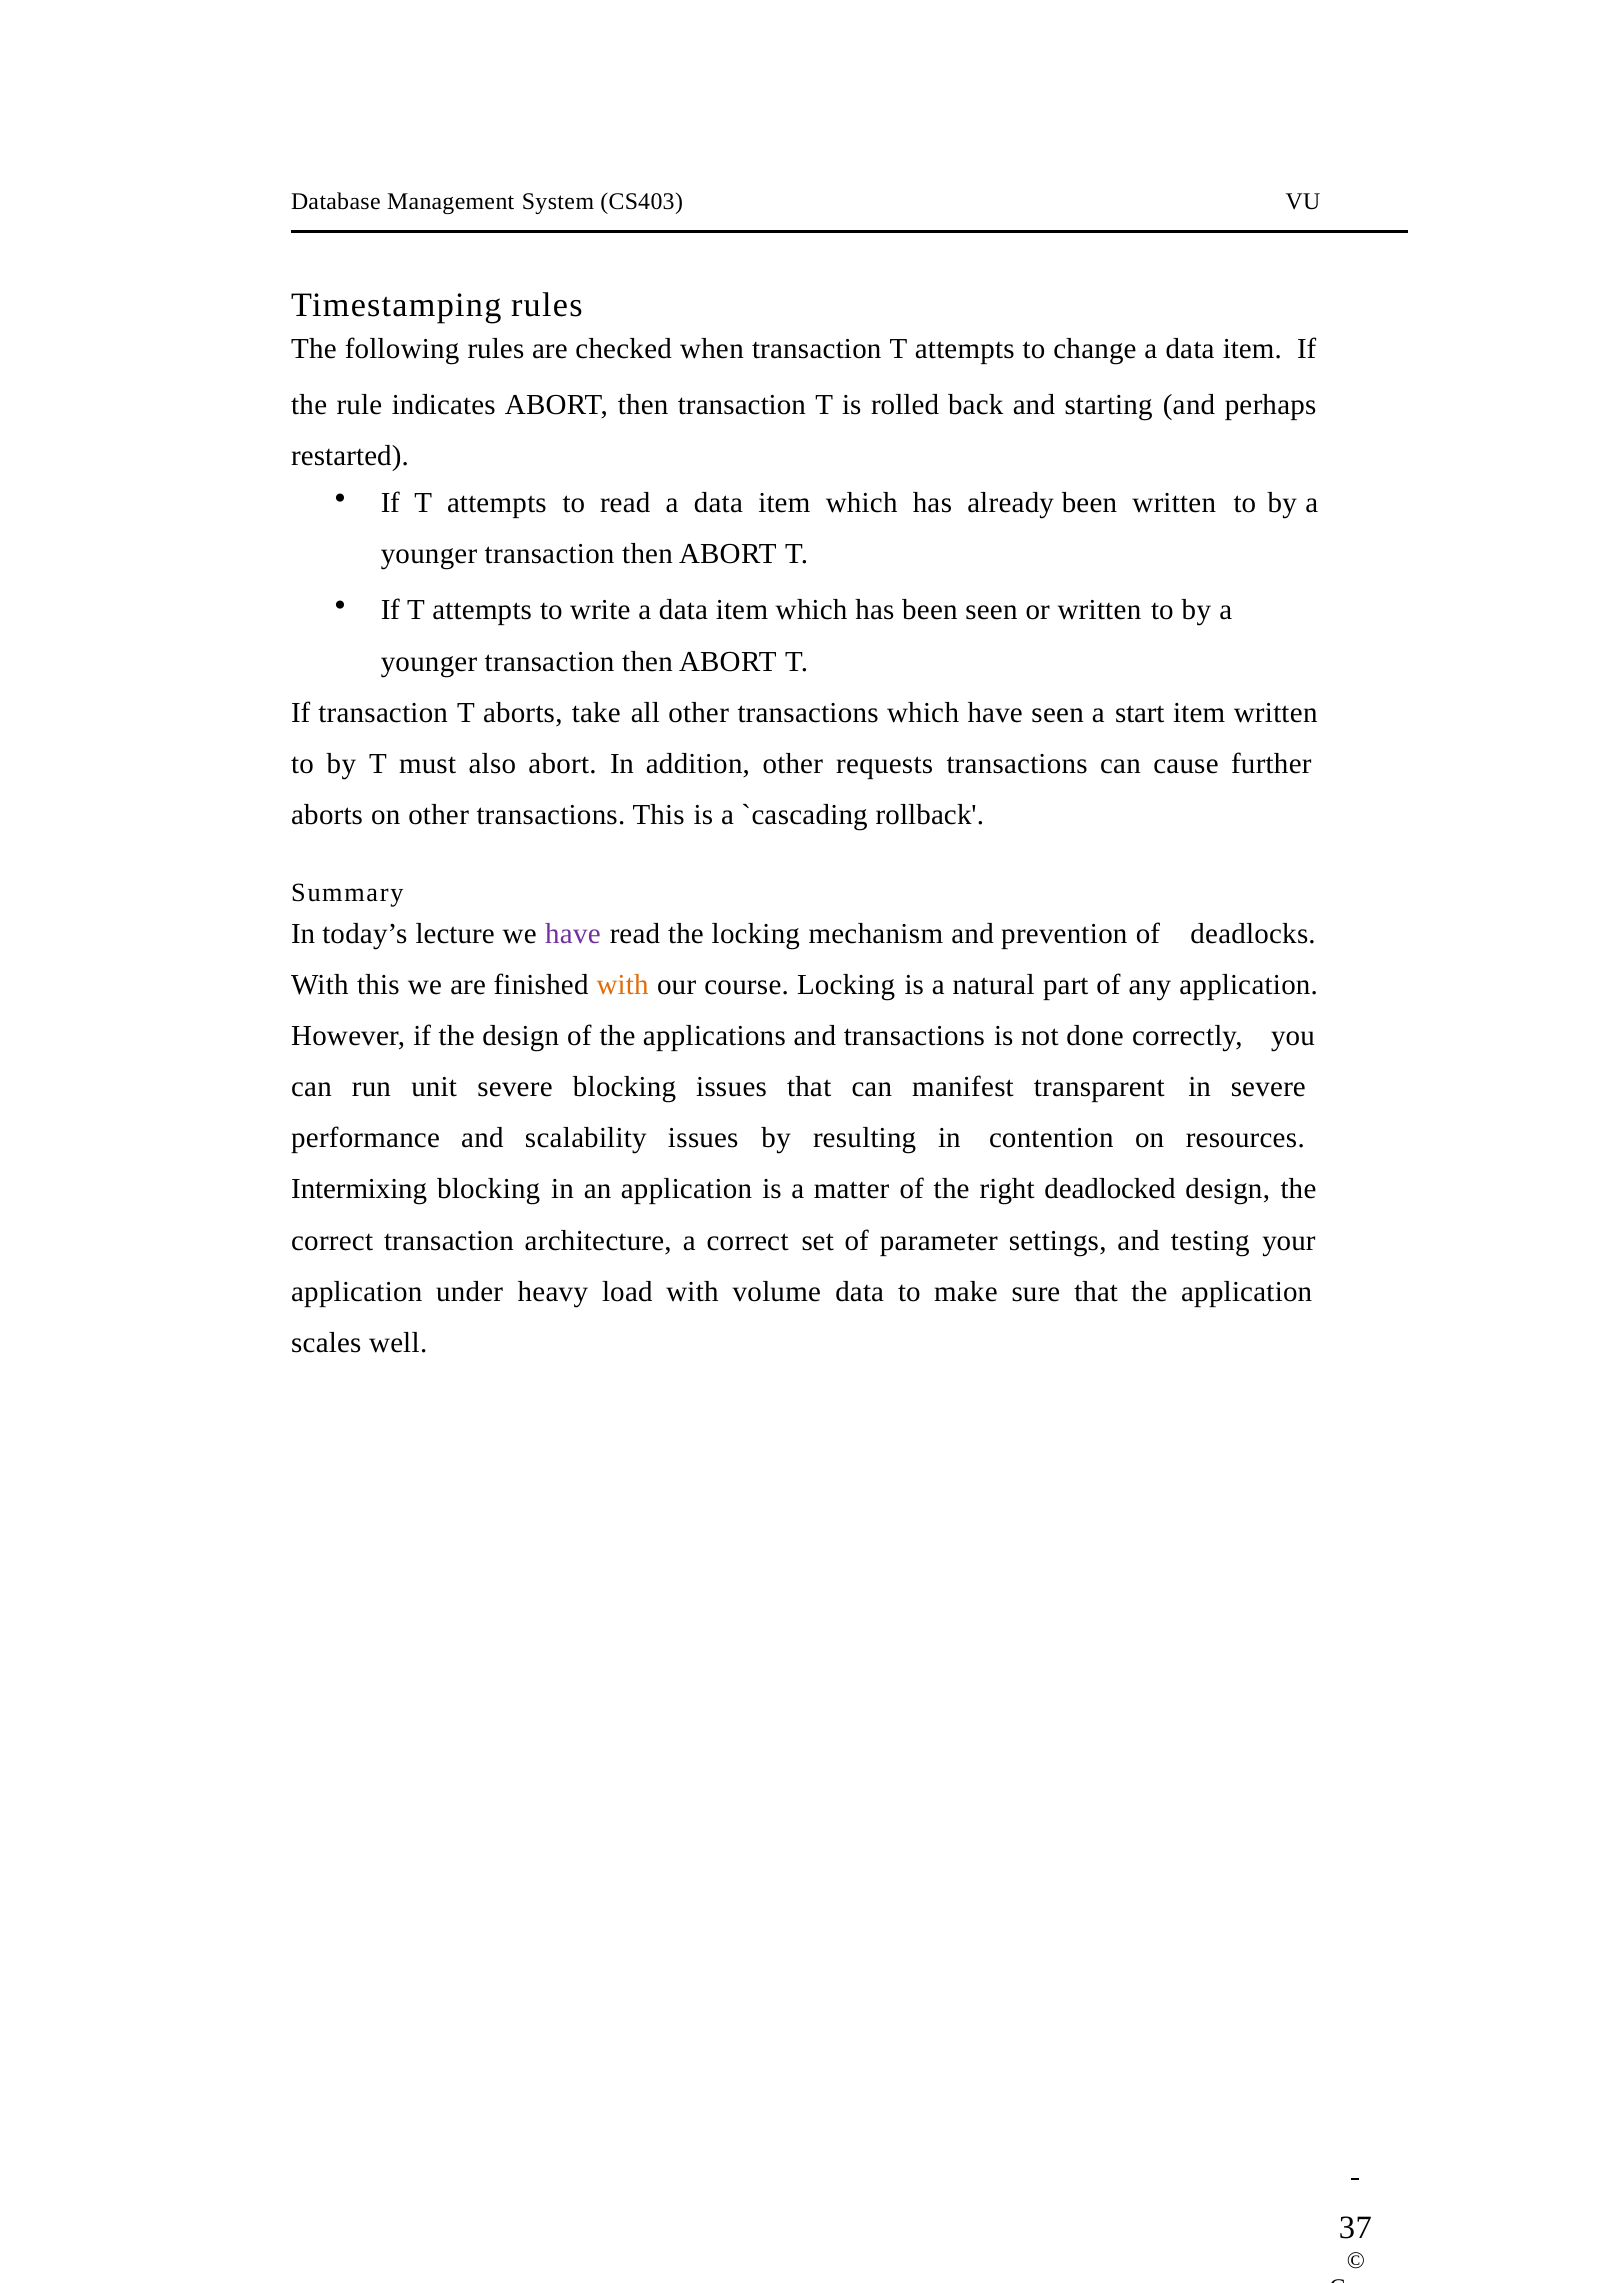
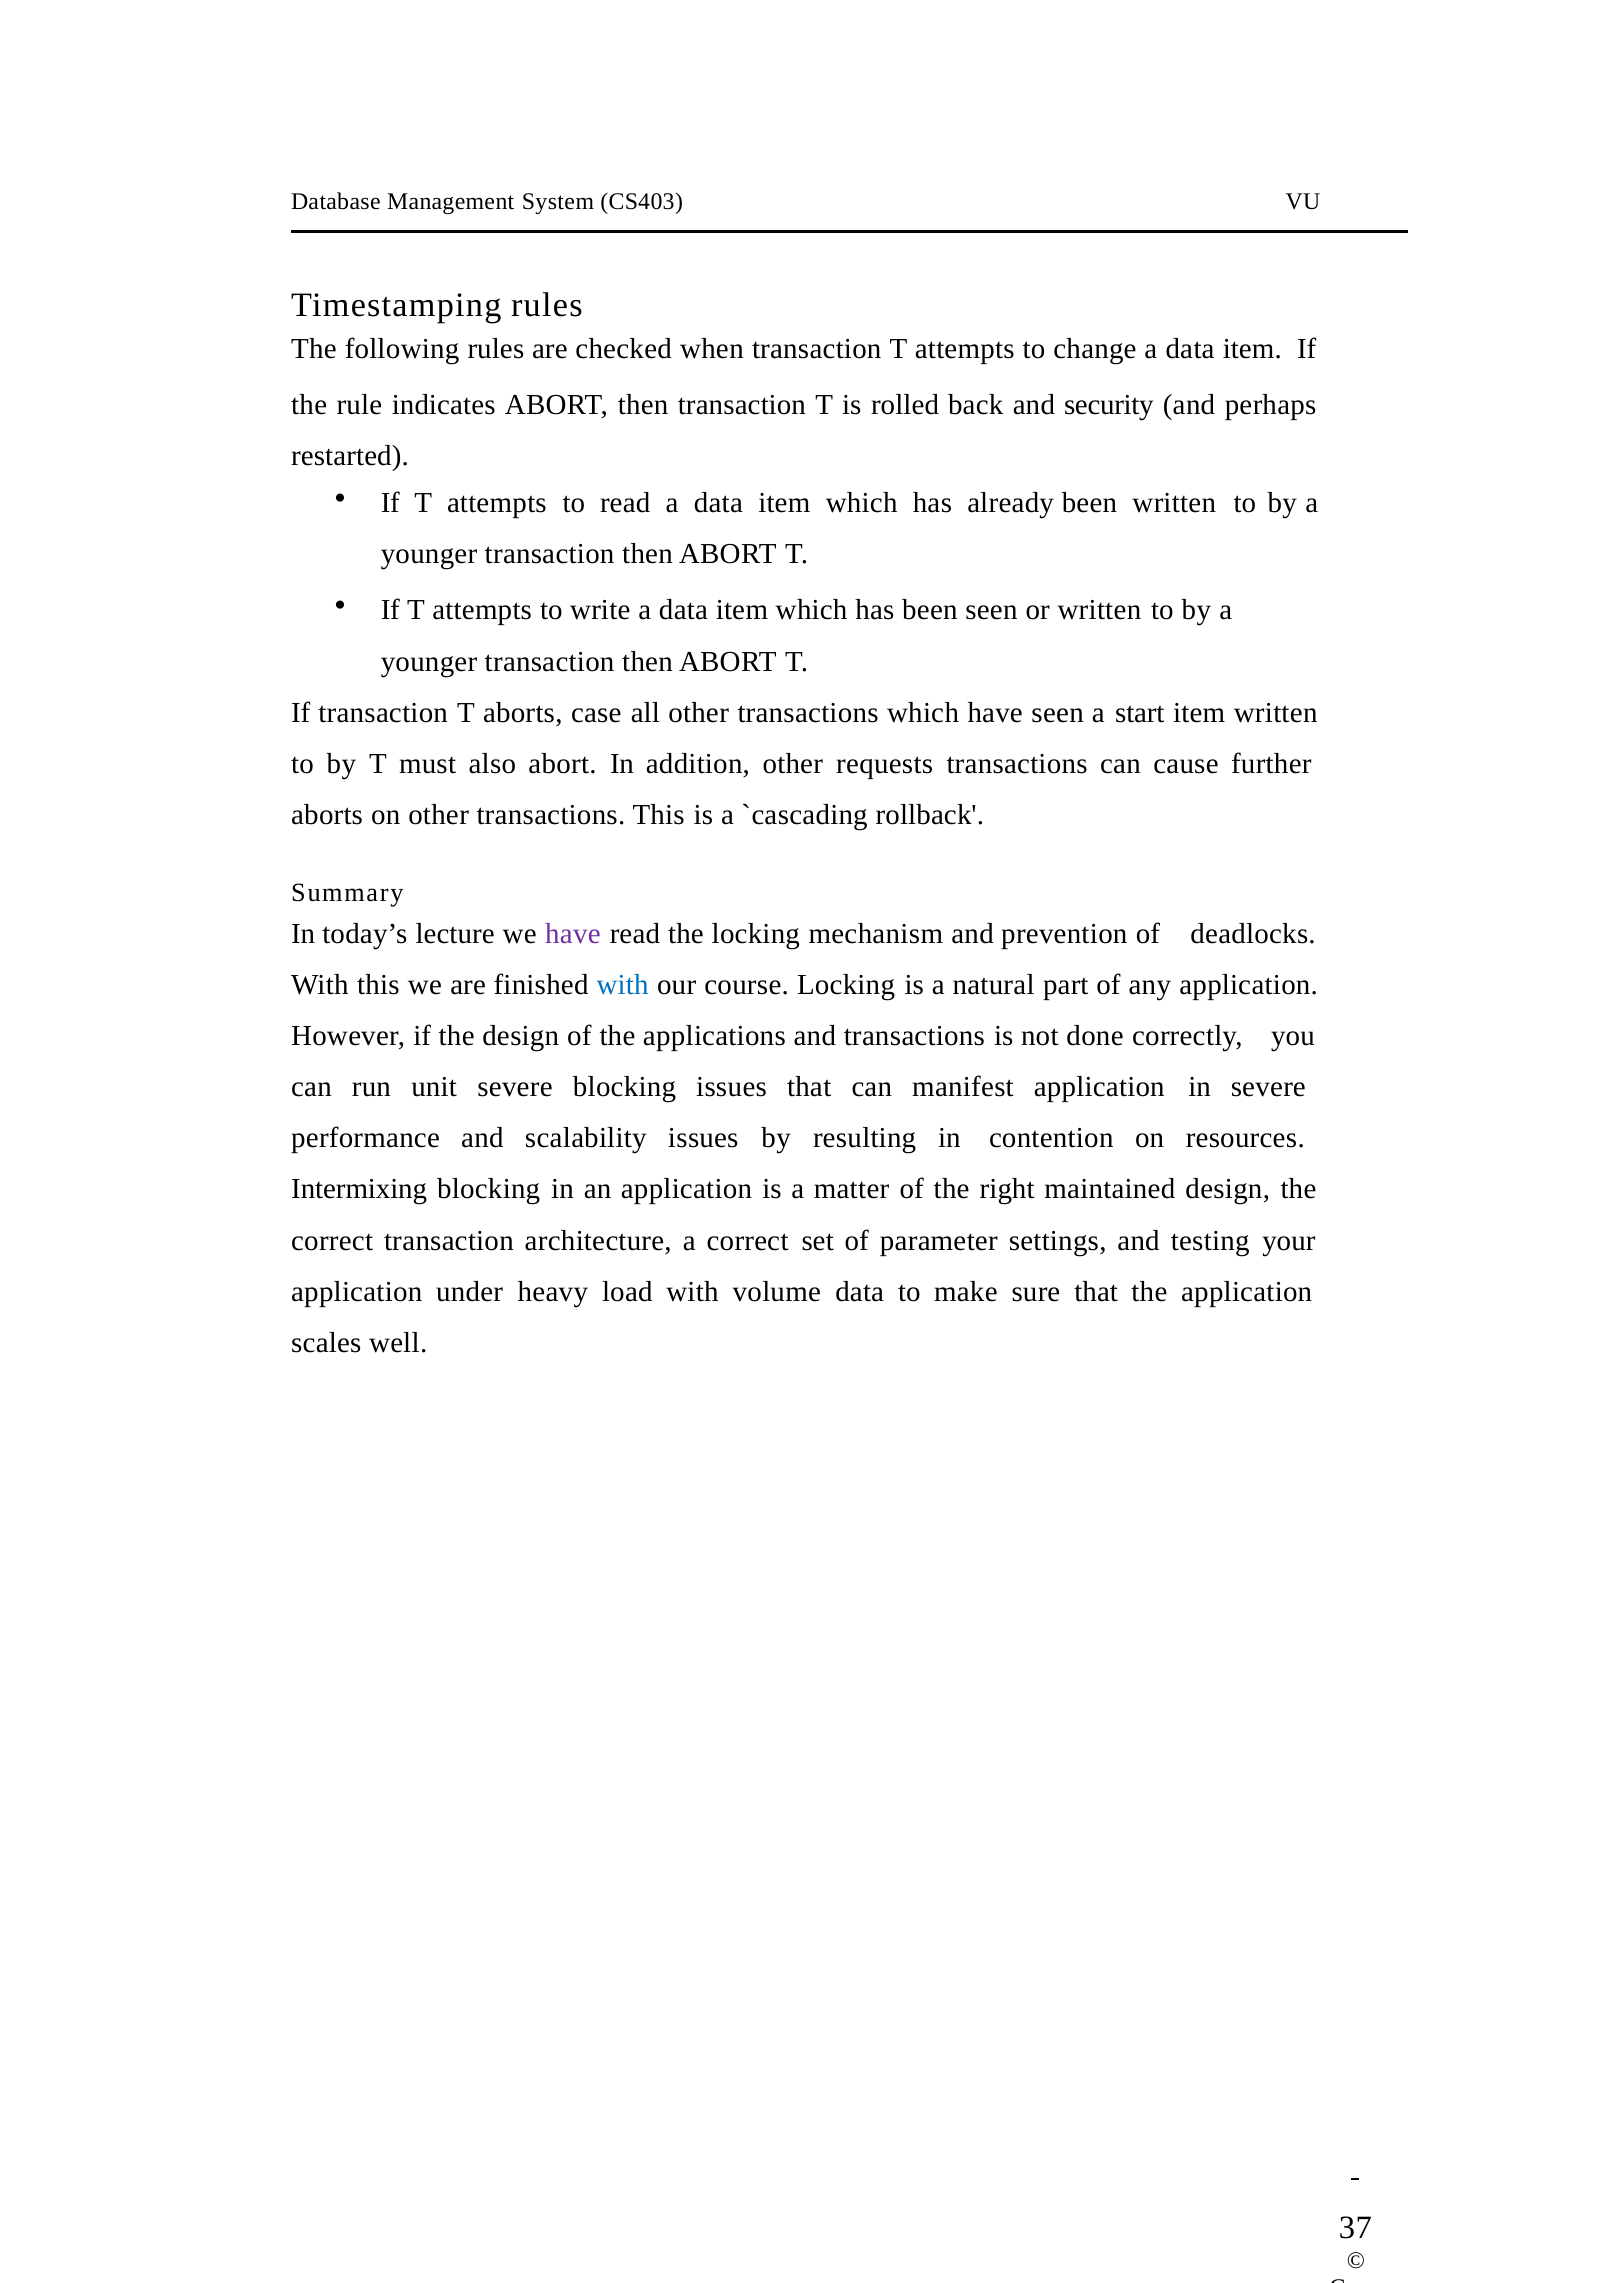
starting: starting -> security
take: take -> case
with at (623, 985) colour: orange -> blue
manifest transparent: transparent -> application
deadlocked: deadlocked -> maintained
